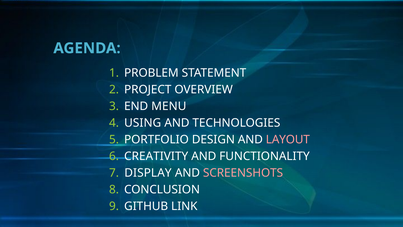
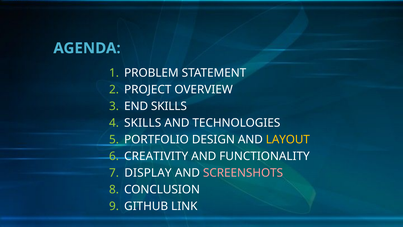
END MENU: MENU -> SKILLS
USING at (143, 123): USING -> SKILLS
LAYOUT colour: pink -> yellow
